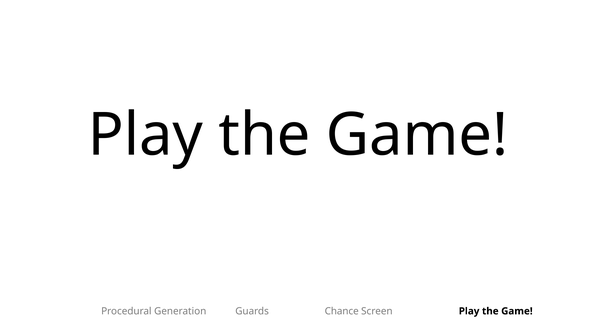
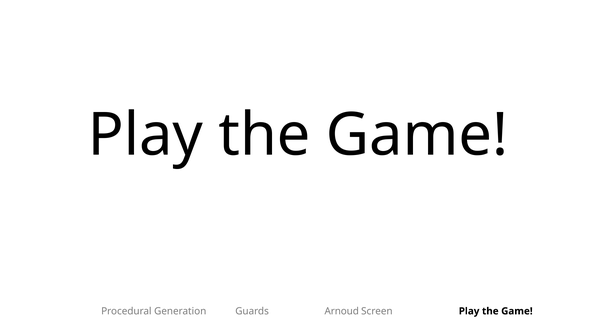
Chance: Chance -> Arnoud
